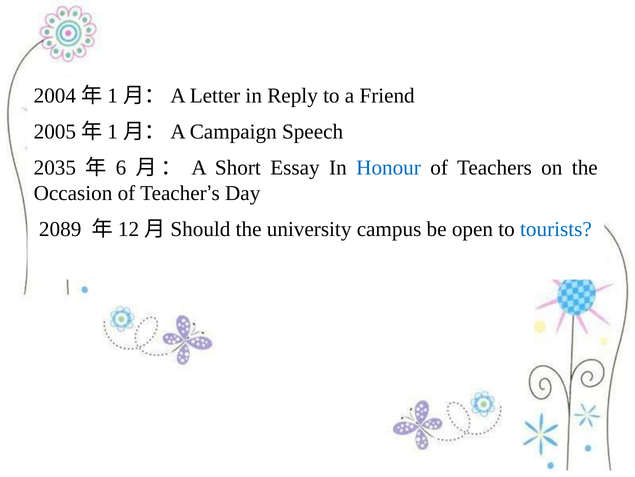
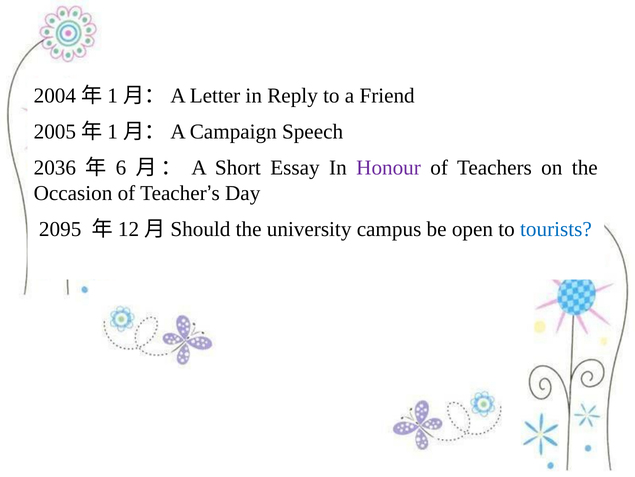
2035: 2035 -> 2036
Honour colour: blue -> purple
2089: 2089 -> 2095
